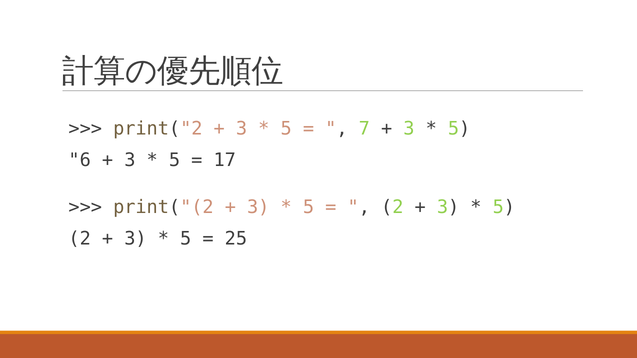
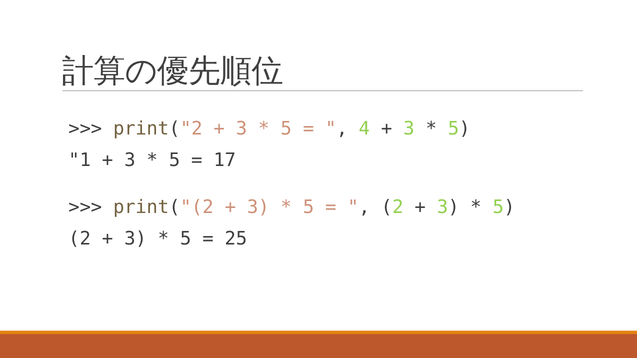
7: 7 -> 4
6: 6 -> 1
